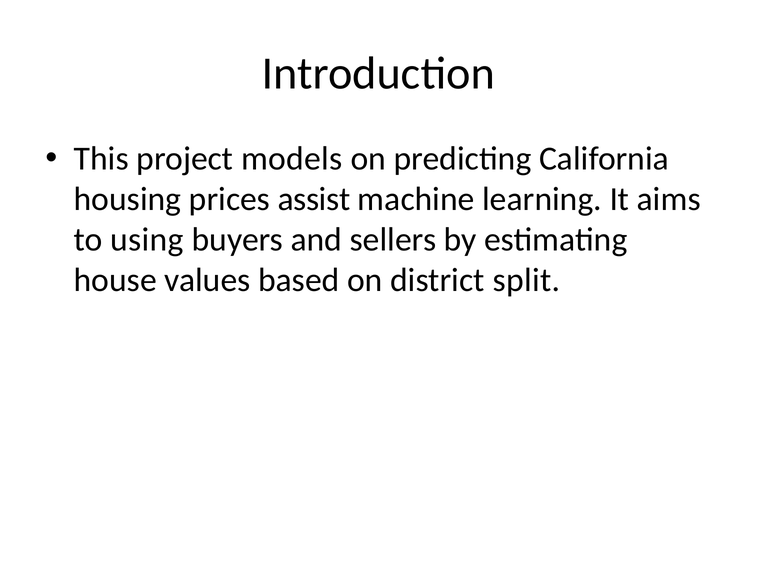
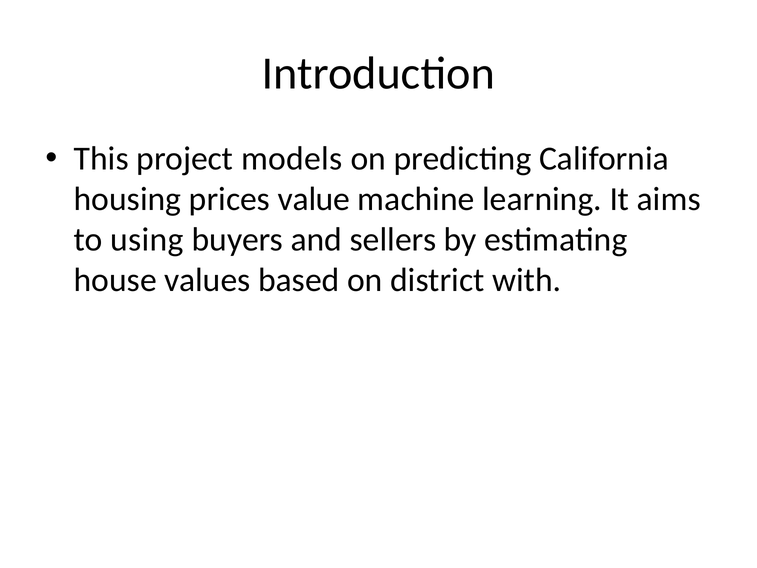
assist: assist -> value
split: split -> with
